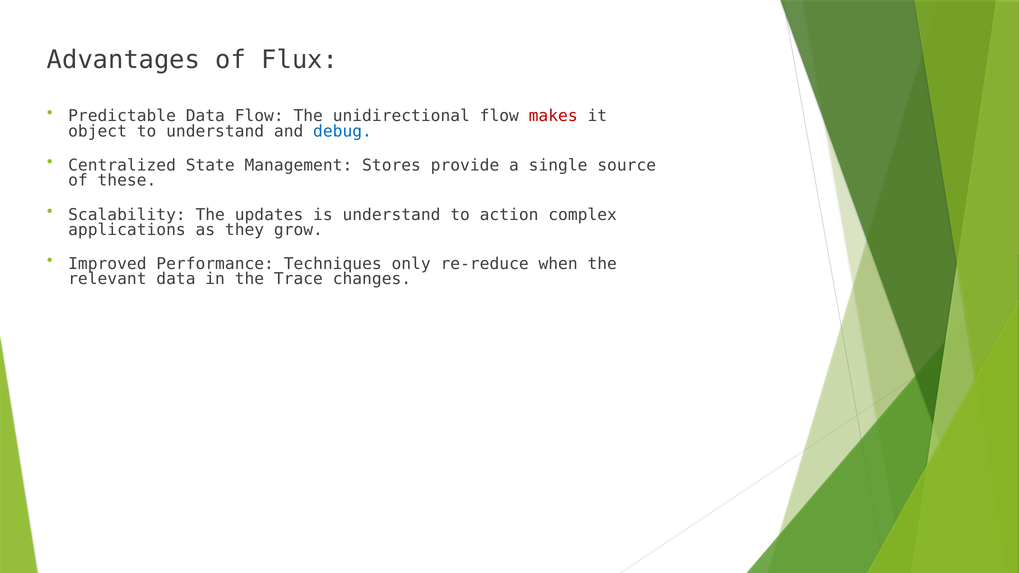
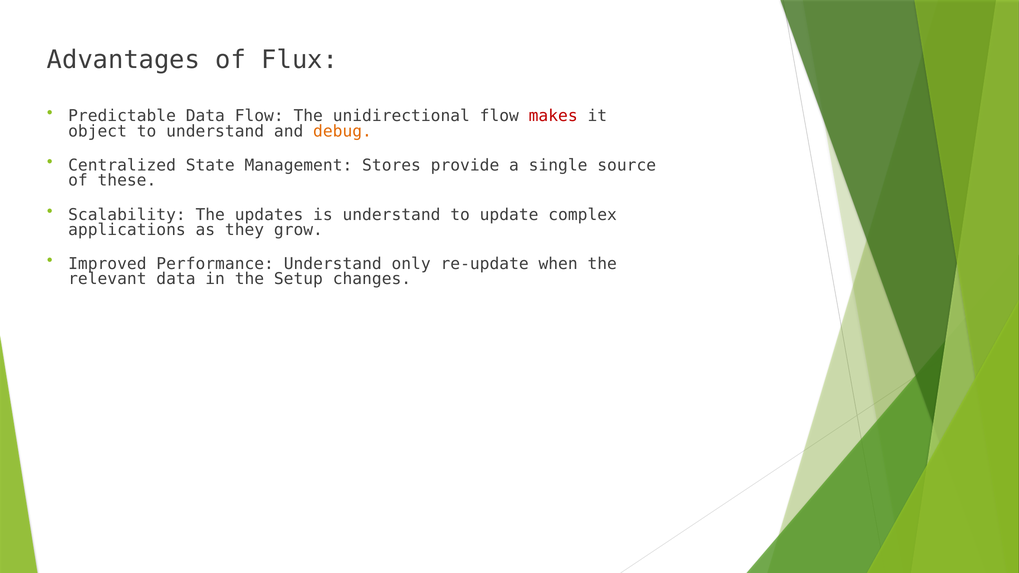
debug colour: blue -> orange
action: action -> update
Performance Techniques: Techniques -> Understand
re-reduce: re-reduce -> re-update
Trace: Trace -> Setup
